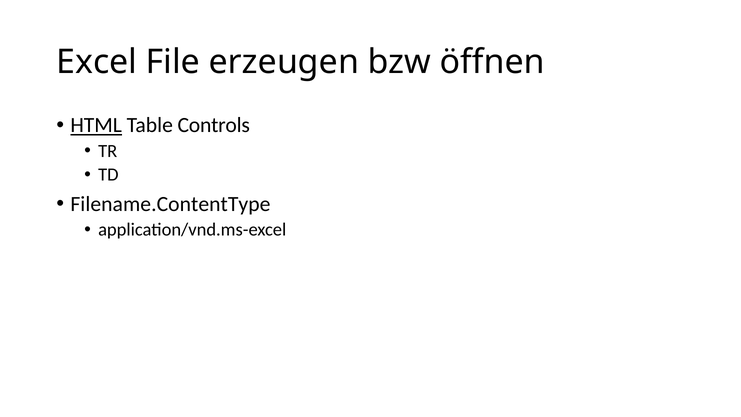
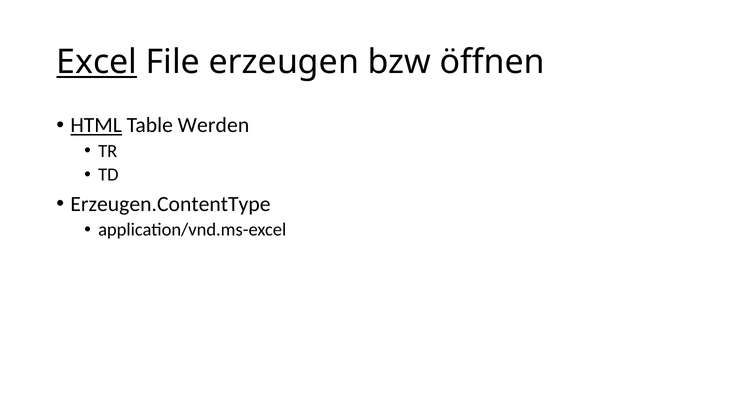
Excel underline: none -> present
Controls: Controls -> Werden
Filename.ContentType: Filename.ContentType -> Erzeugen.ContentType
